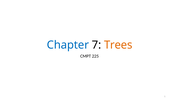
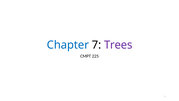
Trees colour: orange -> purple
